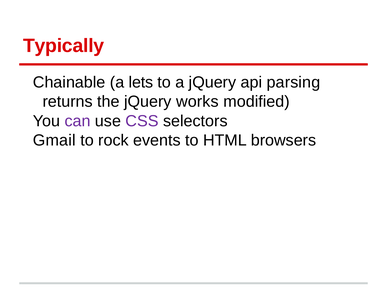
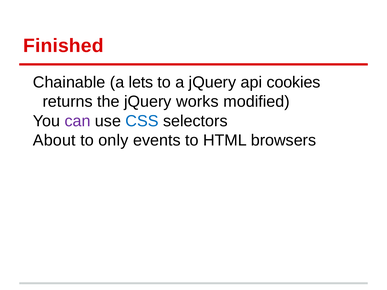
Typically: Typically -> Finished
parsing: parsing -> cookies
CSS colour: purple -> blue
Gmail: Gmail -> About
rock: rock -> only
